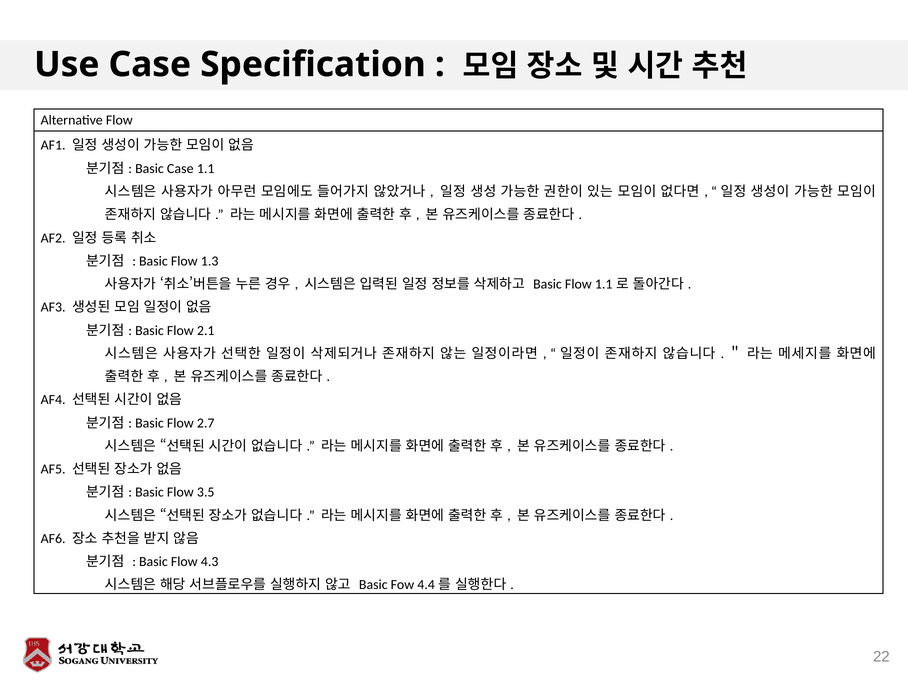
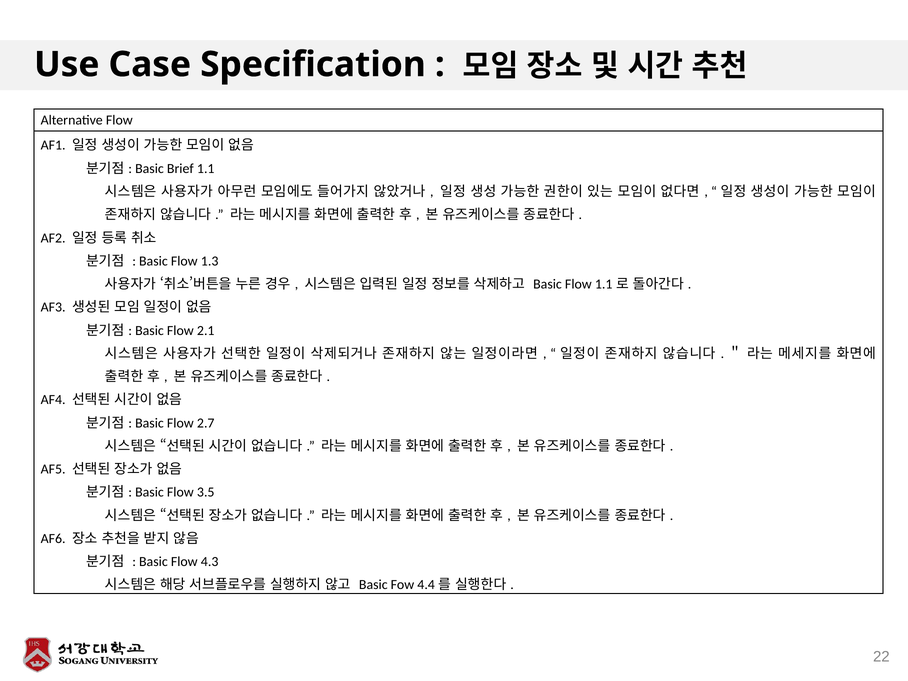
Basic Case: Case -> Brief
